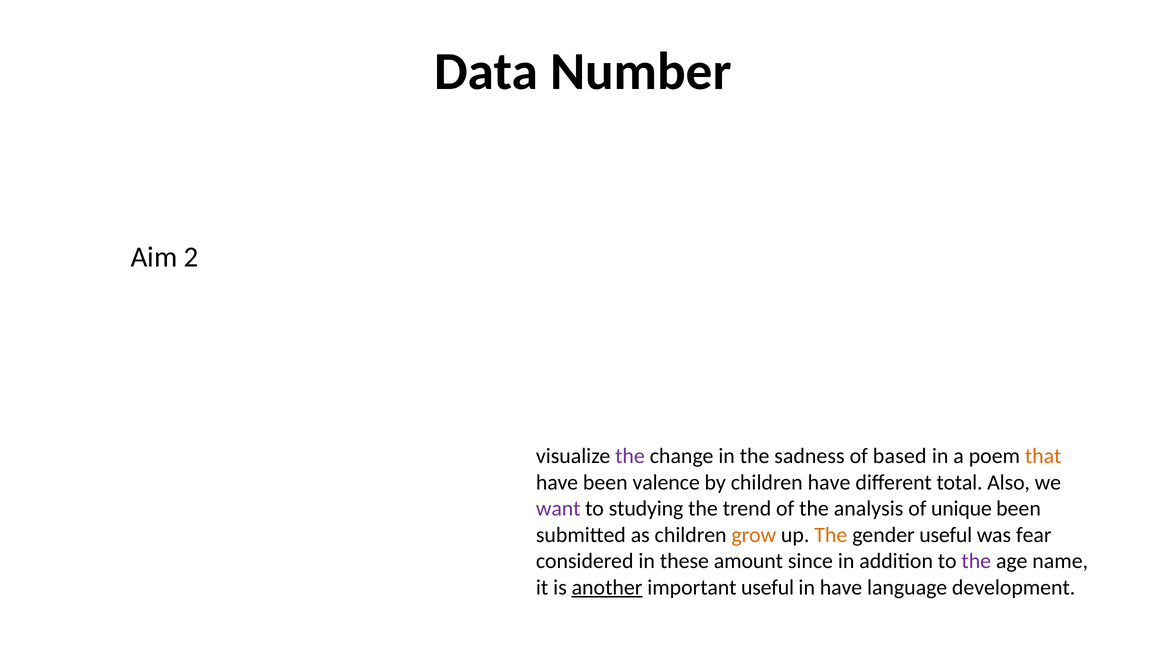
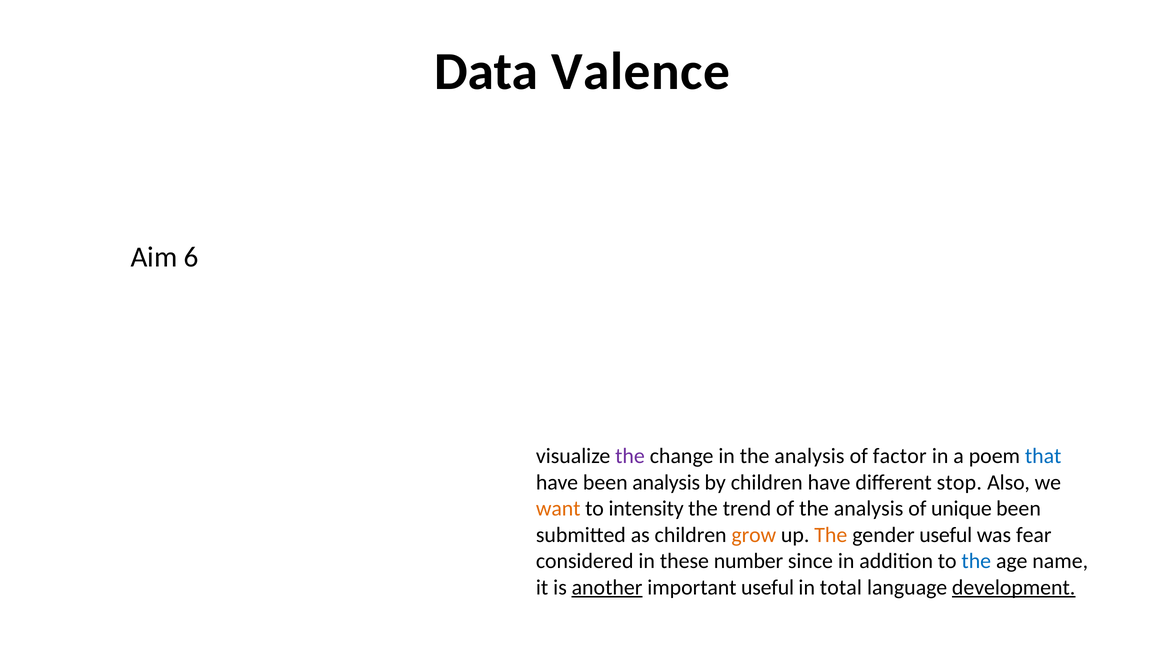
Number: Number -> Valence
2: 2 -> 6
in the sadness: sadness -> analysis
based: based -> factor
that colour: orange -> blue
been valence: valence -> analysis
total: total -> stop
want colour: purple -> orange
studying: studying -> intensity
amount: amount -> number
the at (976, 561) colour: purple -> blue
in have: have -> total
development underline: none -> present
